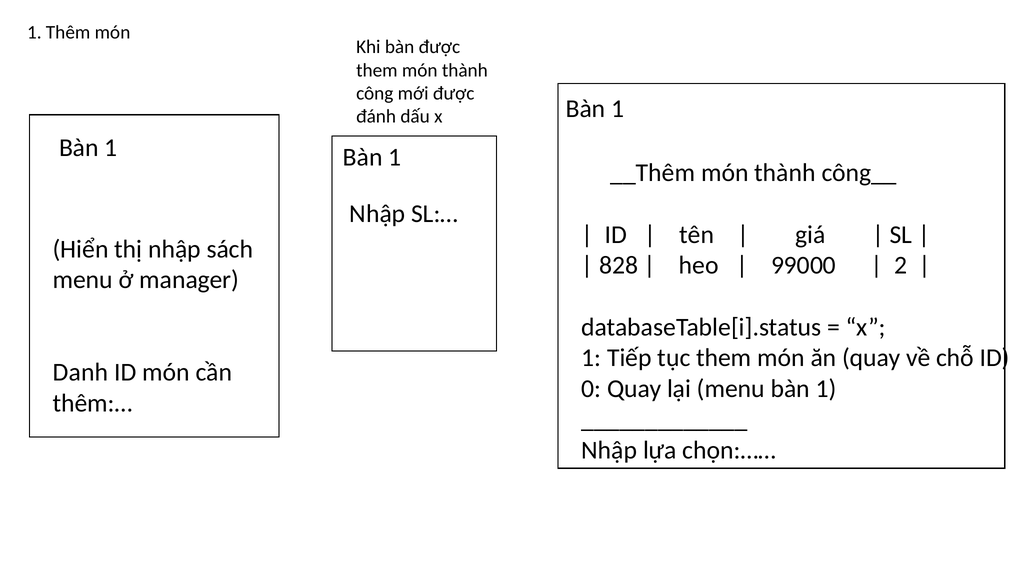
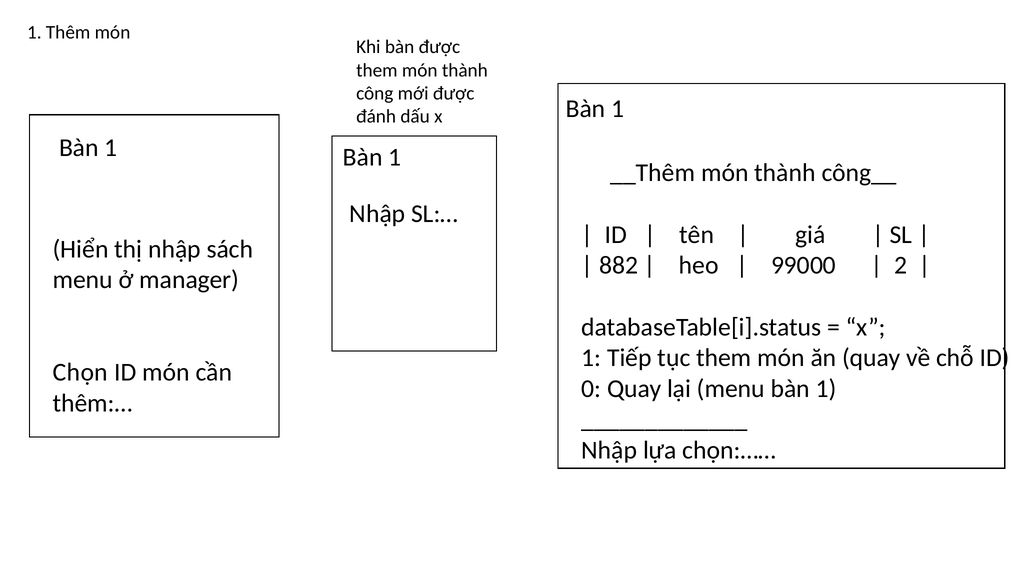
828: 828 -> 882
Danh: Danh -> Chọn
